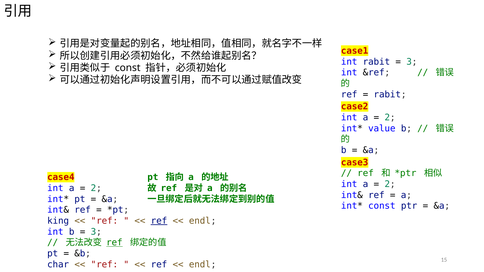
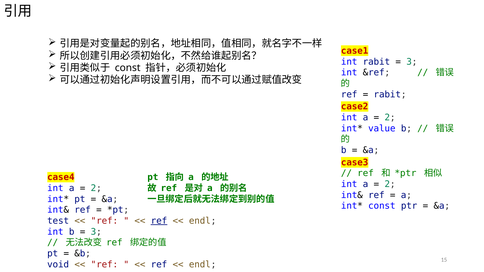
king: king -> test
ref at (114, 243) underline: present -> none
char: char -> void
